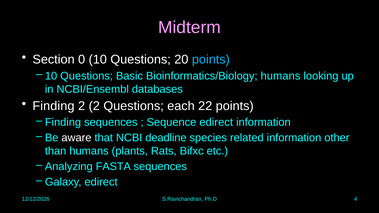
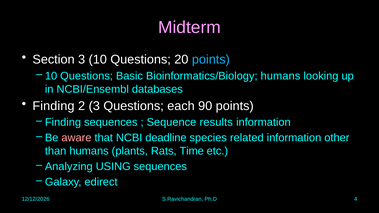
Section 0: 0 -> 3
2 2: 2 -> 3
22: 22 -> 90
Sequence edirect: edirect -> results
aware colour: white -> pink
Bifxc: Bifxc -> Time
FASTA: FASTA -> USING
